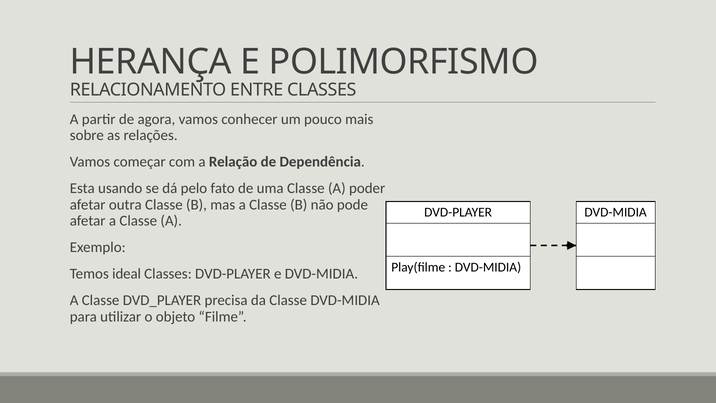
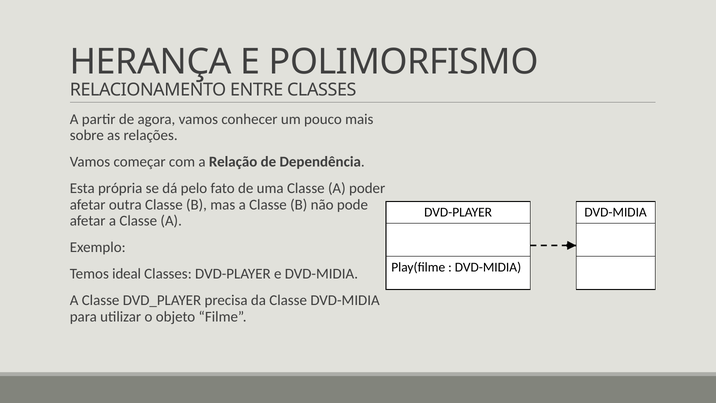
usando: usando -> própria
